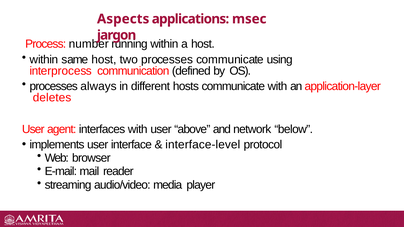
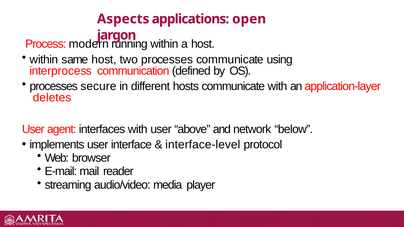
msec: msec -> open
number: number -> modern
always: always -> secure
